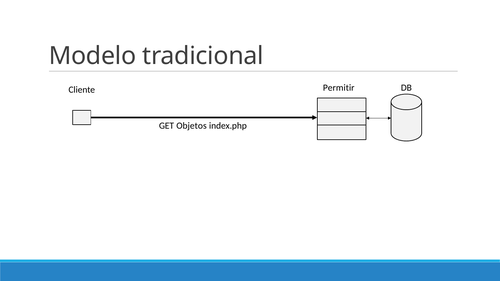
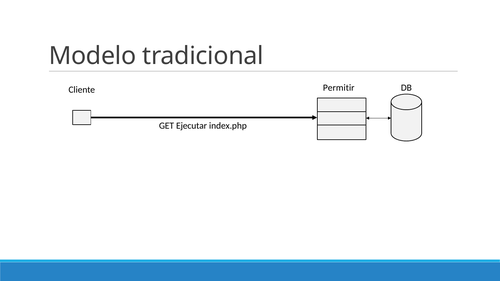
Objetos: Objetos -> Ejecutar
